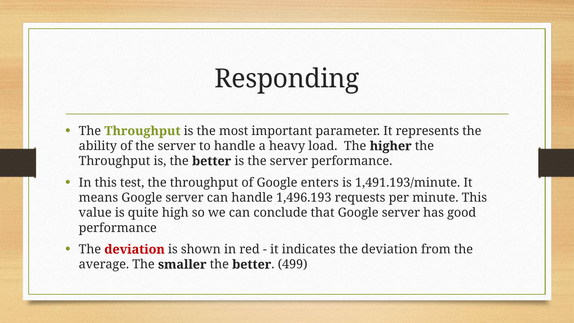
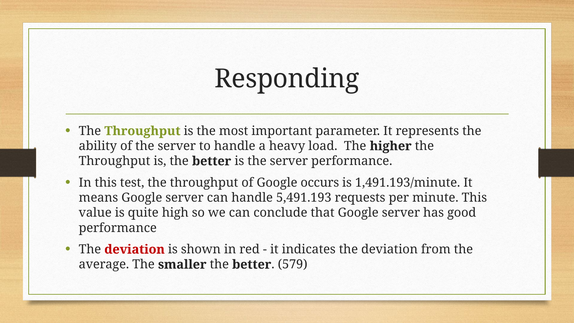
enters: enters -> occurs
1,496.193: 1,496.193 -> 5,491.193
499: 499 -> 579
